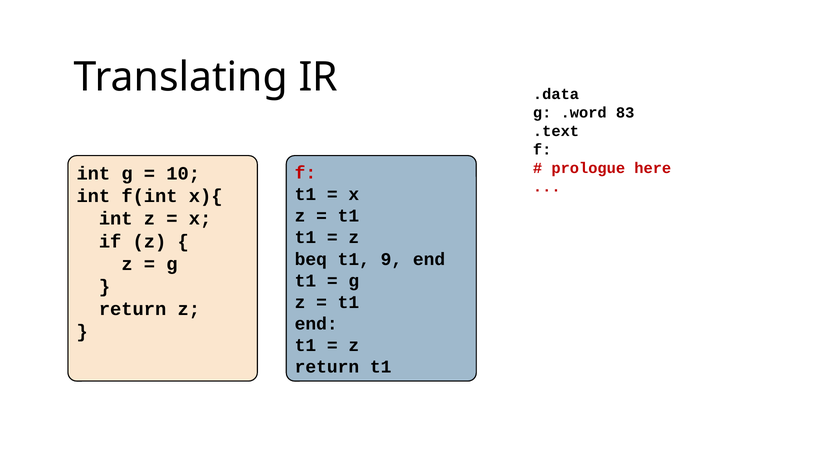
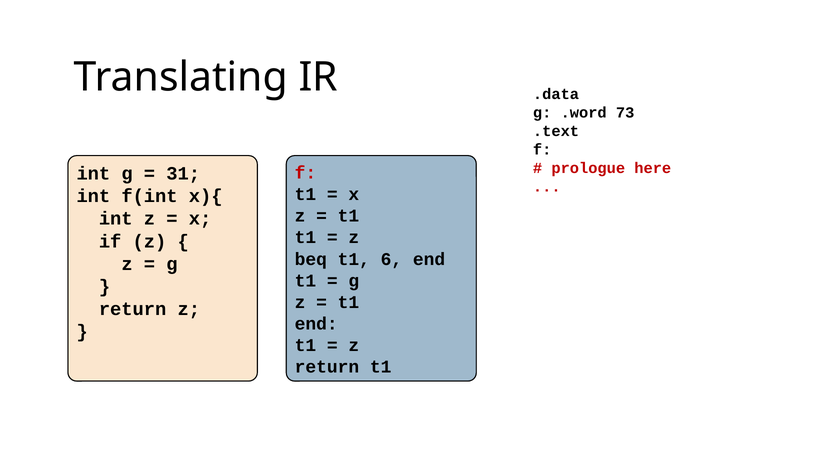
83: 83 -> 73
10: 10 -> 31
9: 9 -> 6
